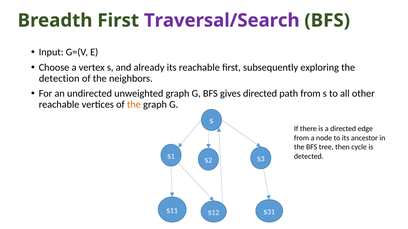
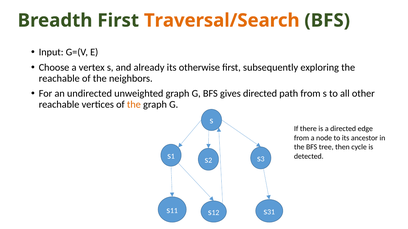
Traversal/Search colour: purple -> orange
its reachable: reachable -> otherwise
detection at (59, 79): detection -> reachable
